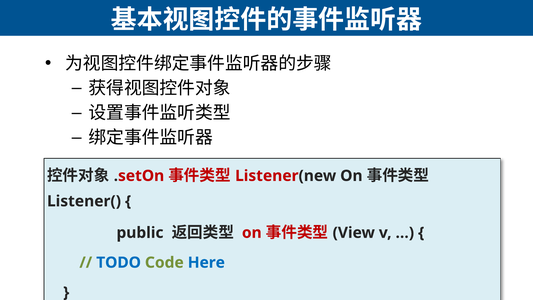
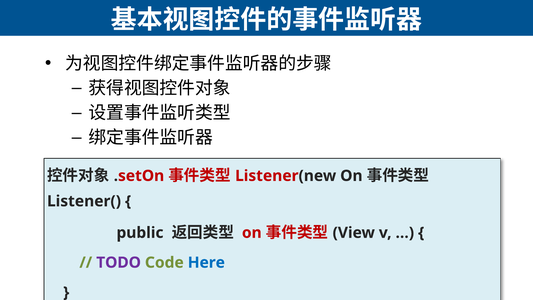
TODO colour: blue -> purple
